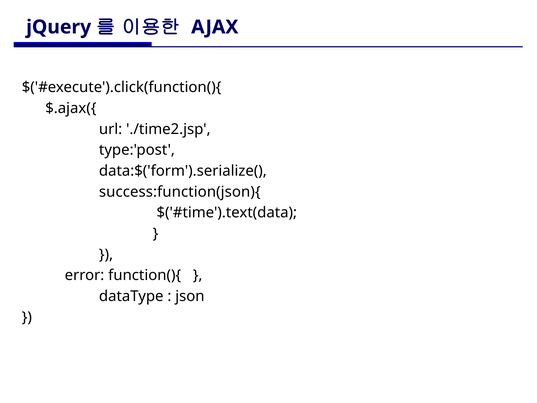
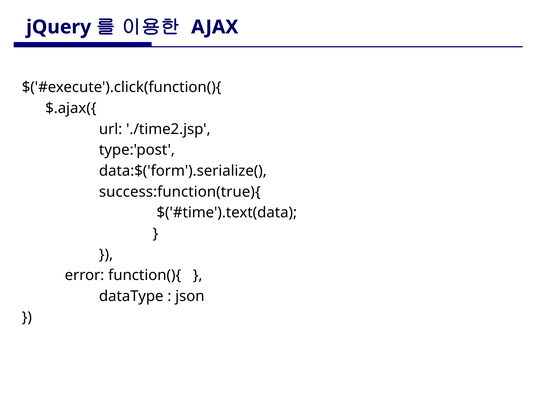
success:function(json){: success:function(json){ -> success:function(true){
